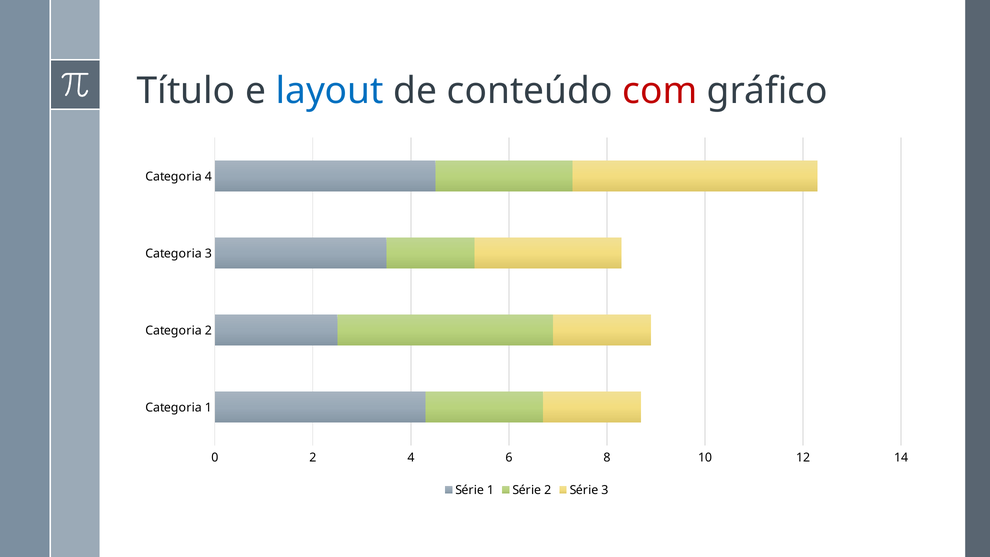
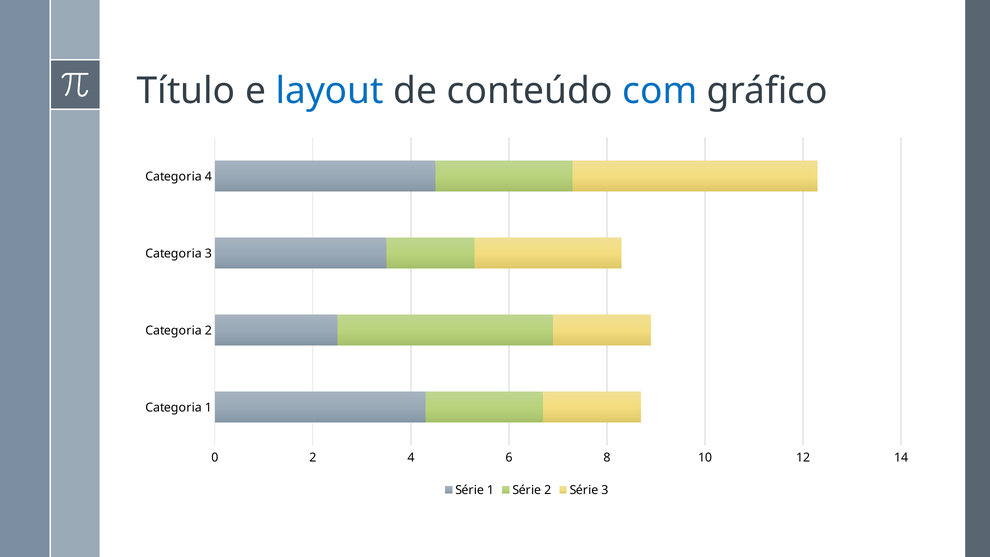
com colour: red -> blue
